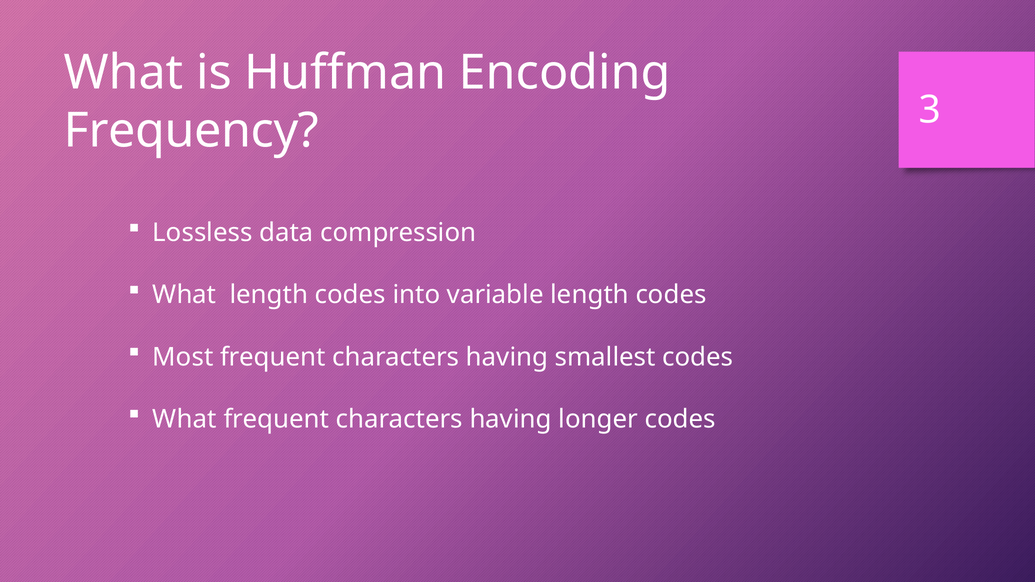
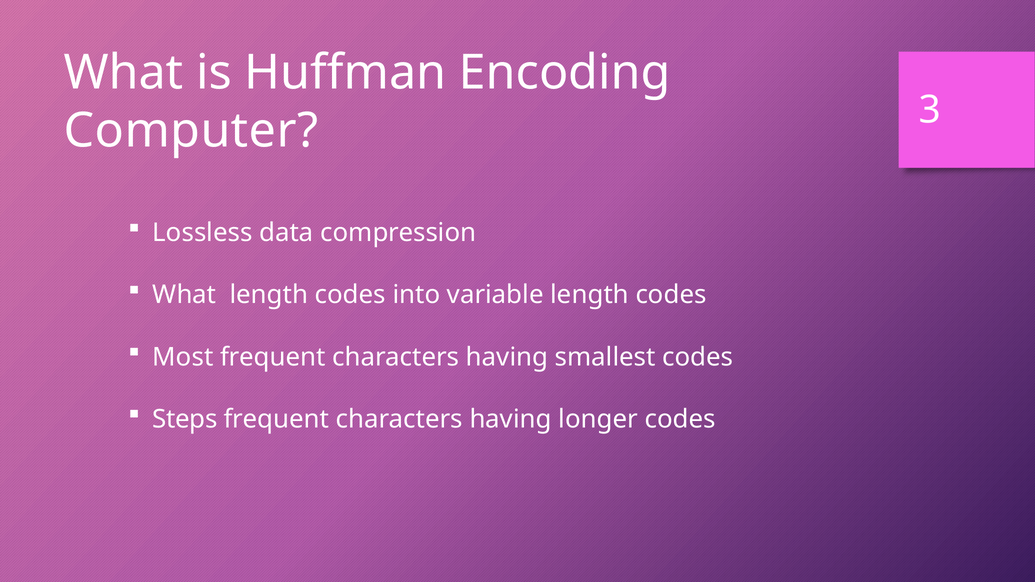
Frequency: Frequency -> Computer
What at (185, 419): What -> Steps
